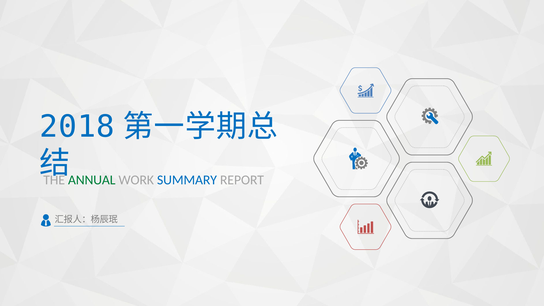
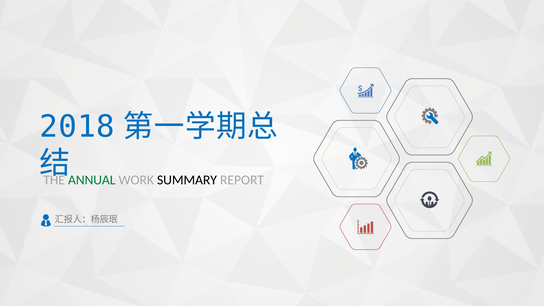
SUMMARY colour: blue -> black
